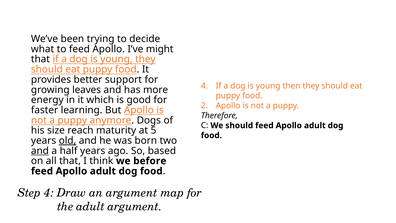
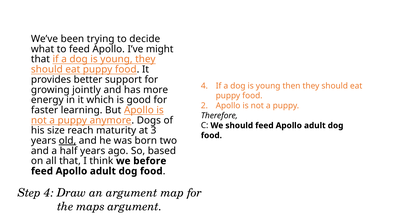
leaves: leaves -> jointly
at 5: 5 -> 3
and at (40, 151) underline: present -> none
the adult: adult -> maps
